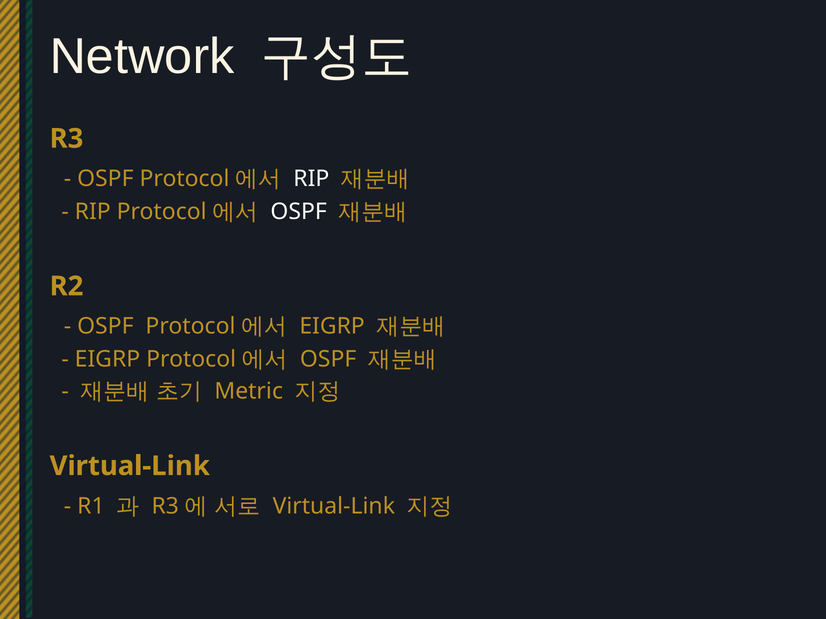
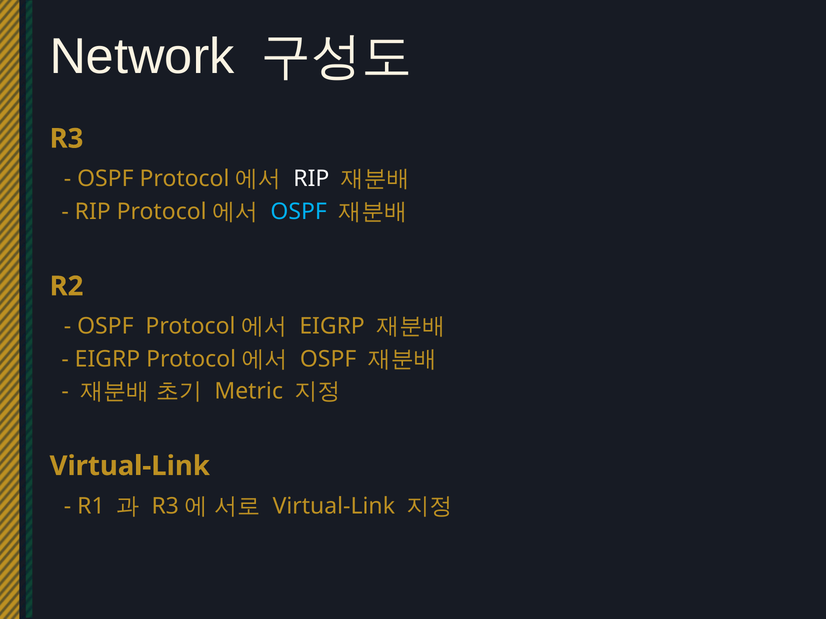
OSPF at (299, 212) colour: white -> light blue
